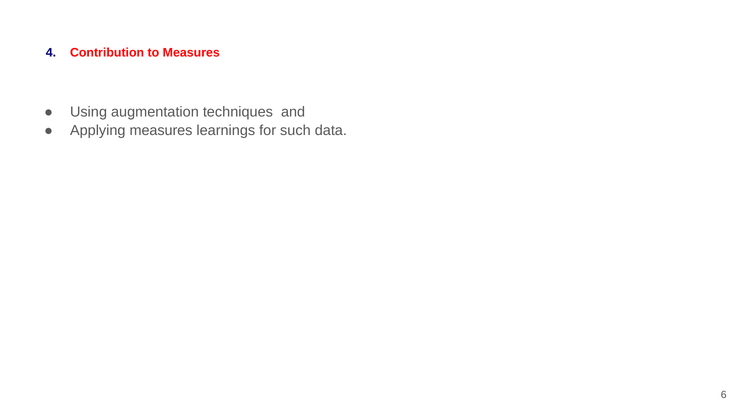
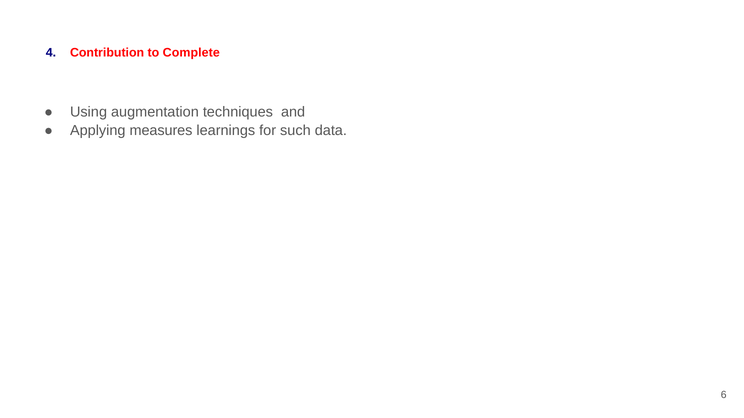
to Measures: Measures -> Complete
